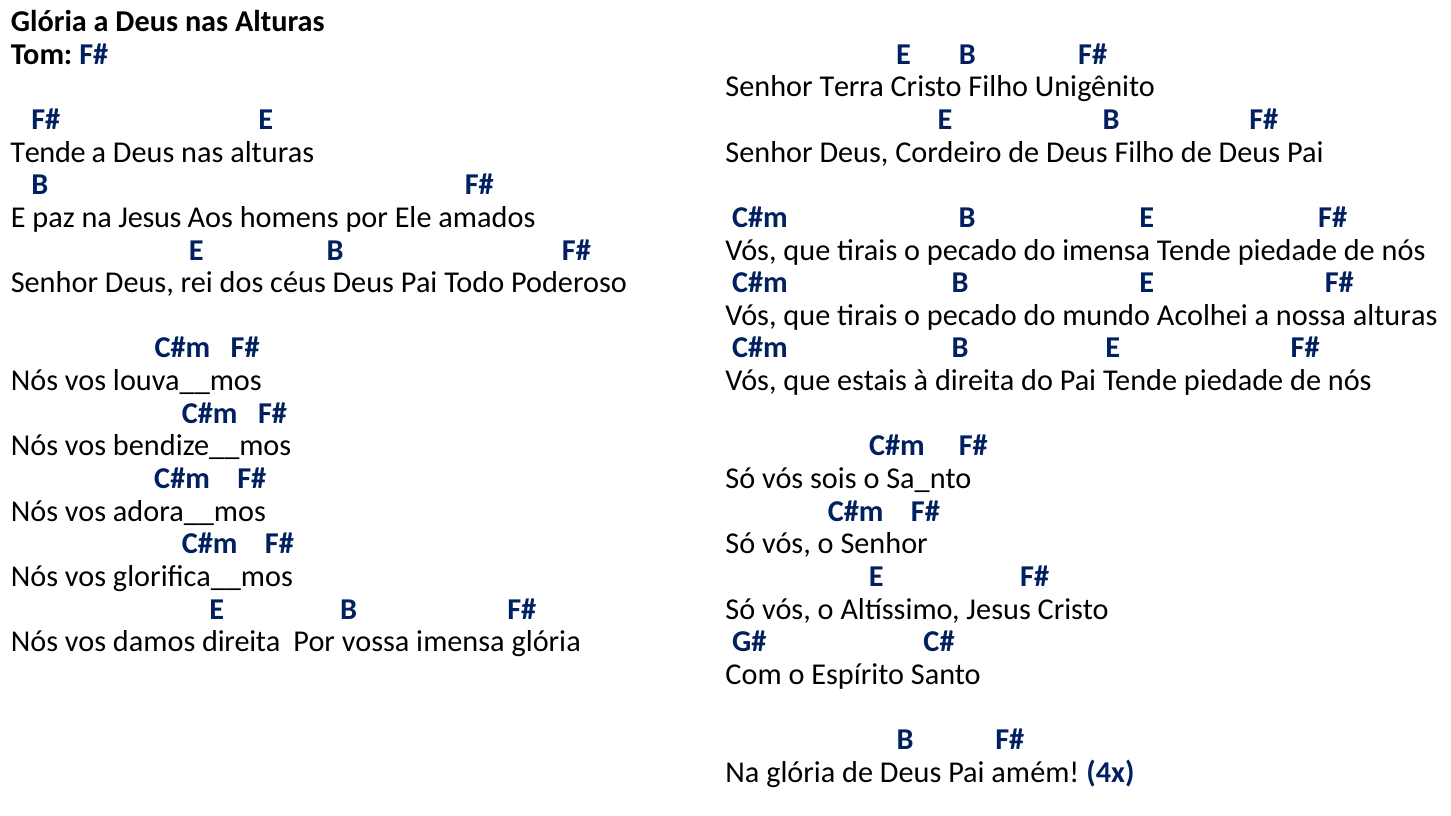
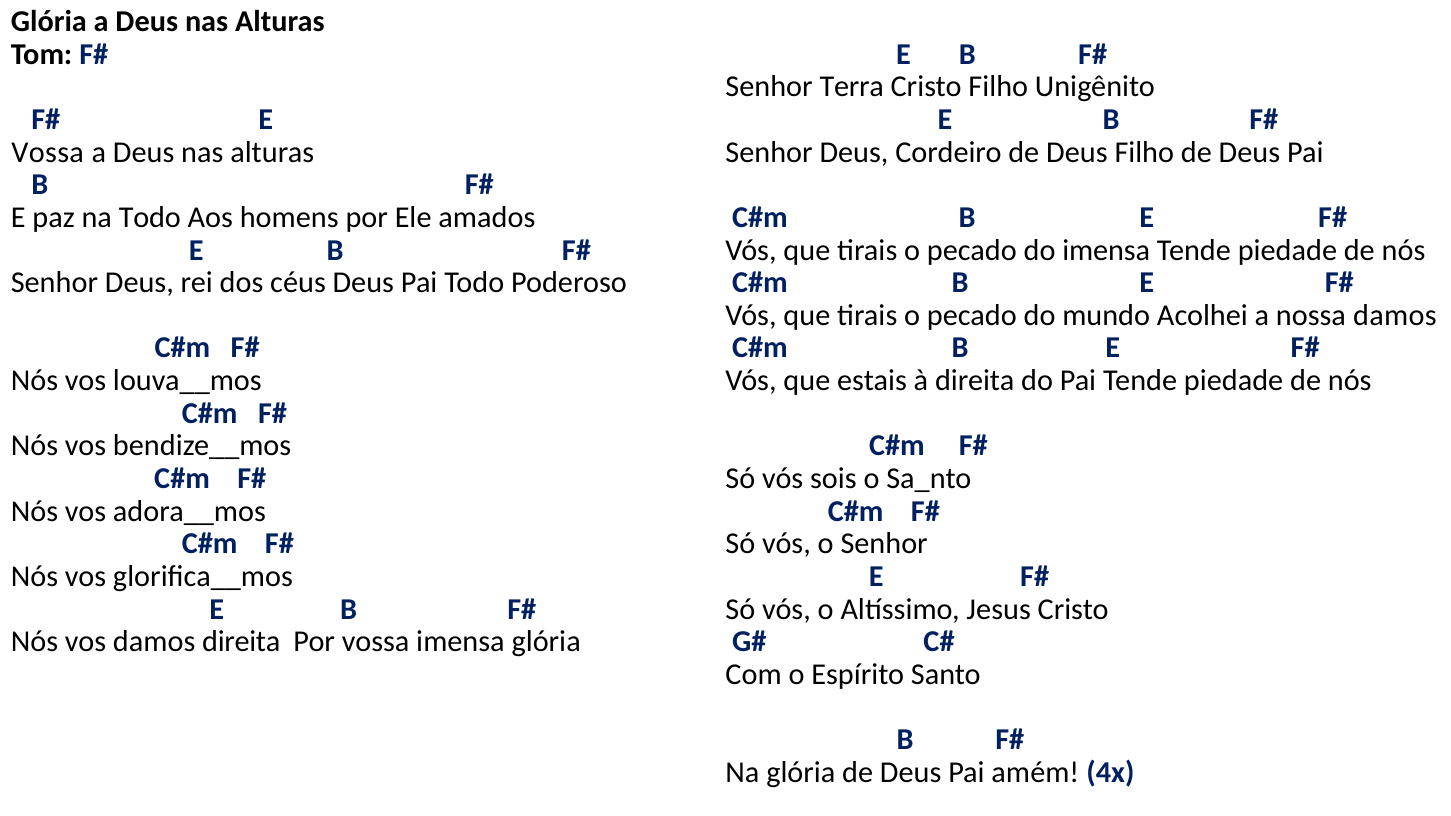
Tende at (48, 152): Tende -> Vossa
na Jesus: Jesus -> Todo
nossa alturas: alturas -> damos
